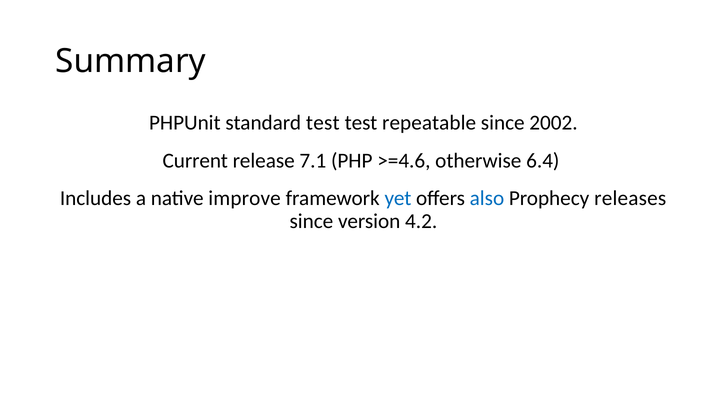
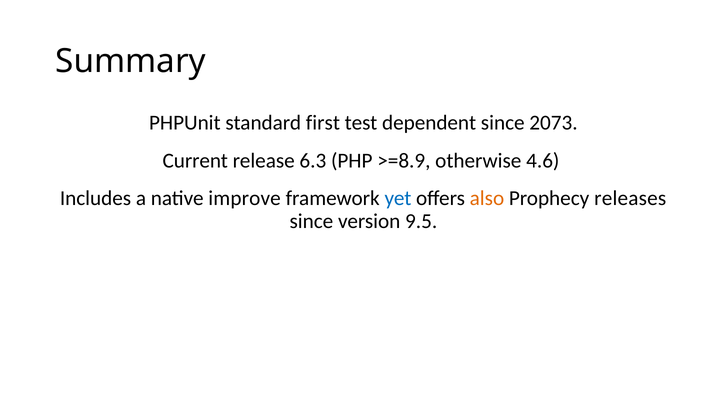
standard test: test -> first
repeatable: repeatable -> dependent
2002: 2002 -> 2073
7.1: 7.1 -> 6.3
>=4.6: >=4.6 -> >=8.9
6.4: 6.4 -> 4.6
also colour: blue -> orange
4.2: 4.2 -> 9.5
